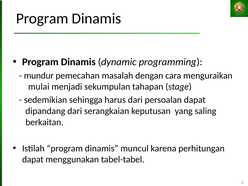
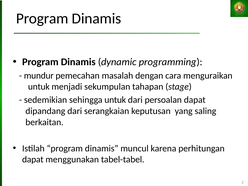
mulai at (39, 87): mulai -> untuk
sehingga harus: harus -> untuk
